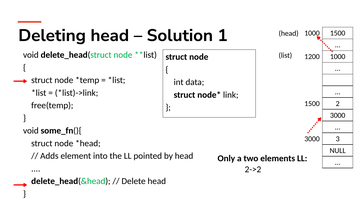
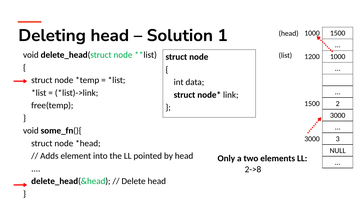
2->2: 2->2 -> 2->8
